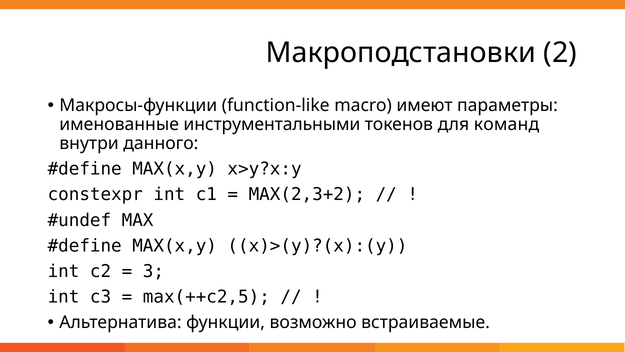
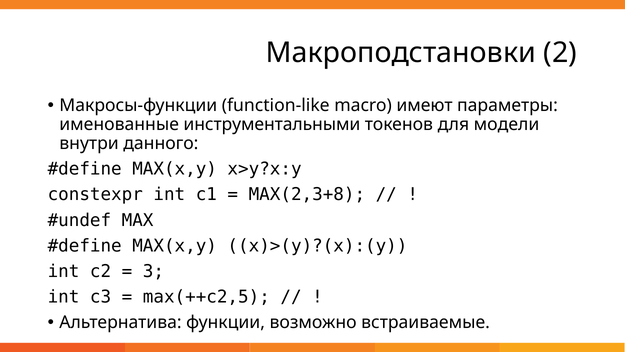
команд: команд -> модели
MAX(2,3+2: MAX(2,3+2 -> MAX(2,3+8
